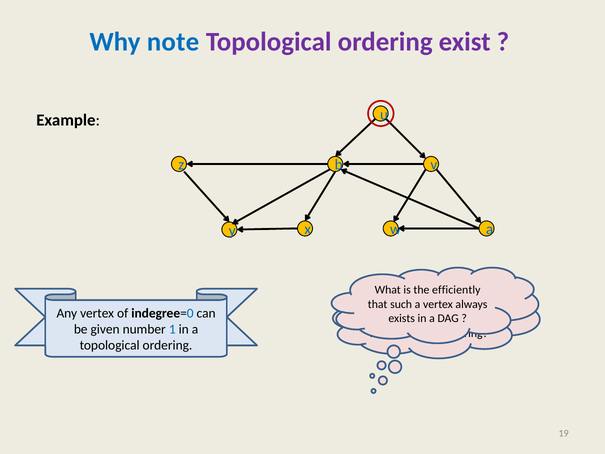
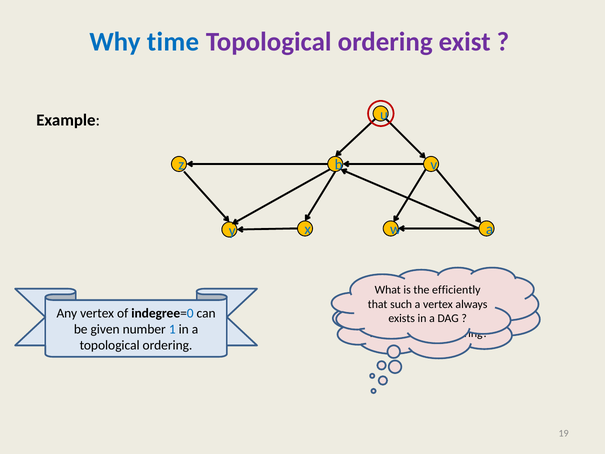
note: note -> time
